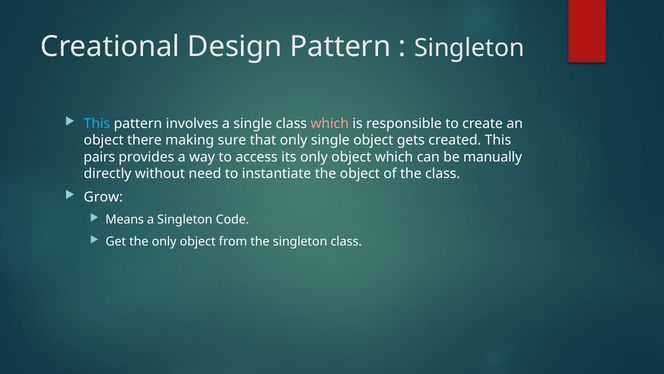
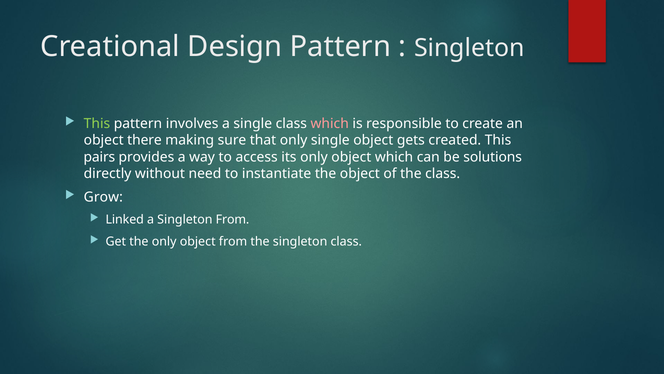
This at (97, 124) colour: light blue -> light green
manually: manually -> solutions
Means: Means -> Linked
Singleton Code: Code -> From
